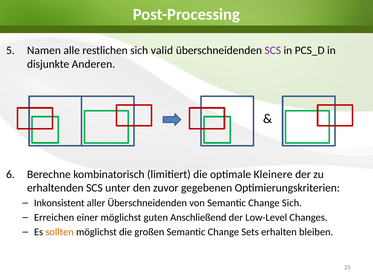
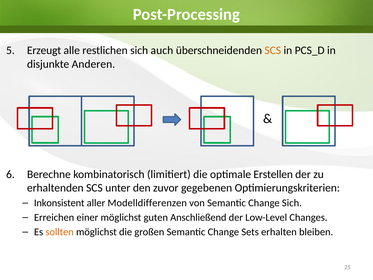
Namen: Namen -> Erzeugt
valid: valid -> auch
SCS at (273, 50) colour: purple -> orange
Kleinere: Kleinere -> Erstellen
aller Überschneidenden: Überschneidenden -> Modelldifferenzen
